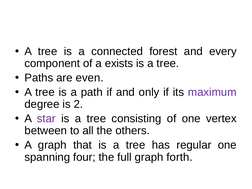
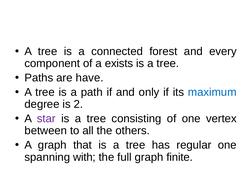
even: even -> have
maximum colour: purple -> blue
four: four -> with
forth: forth -> finite
